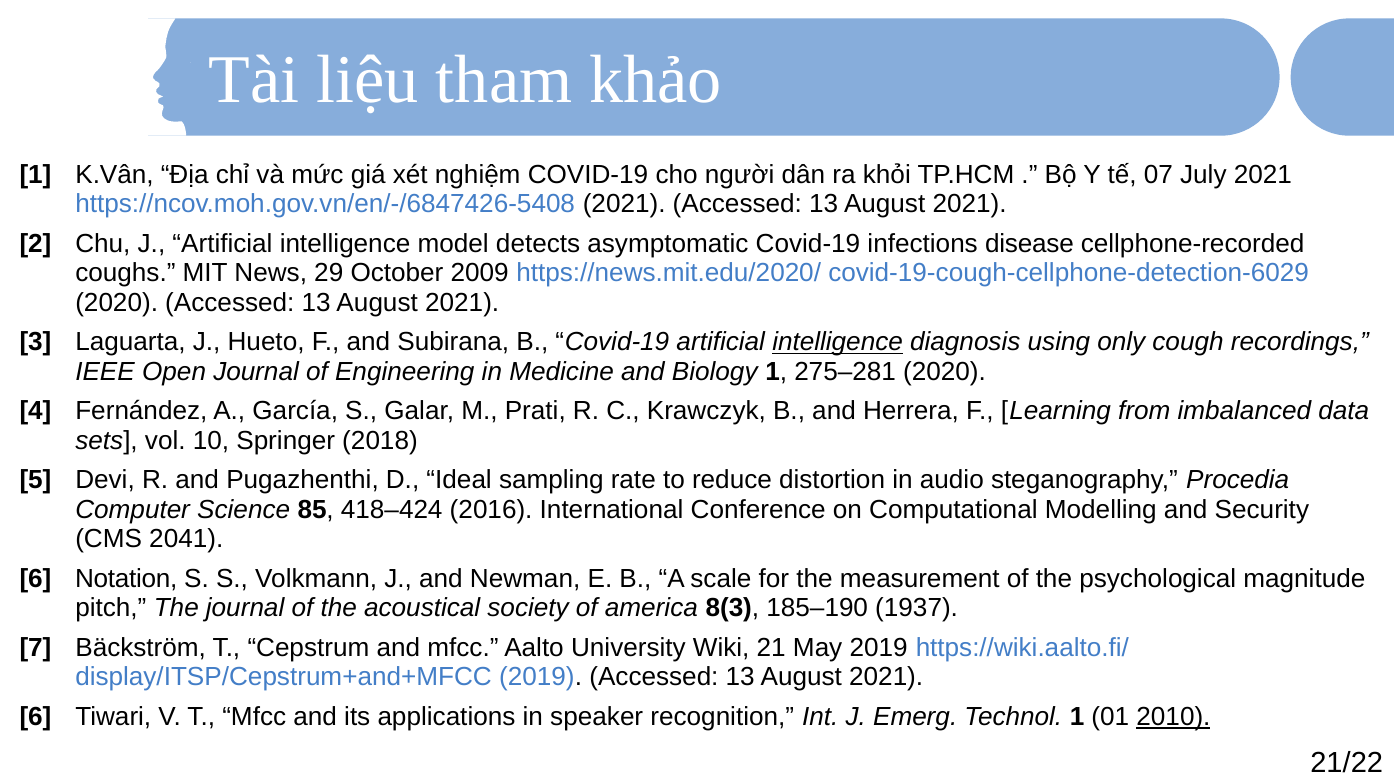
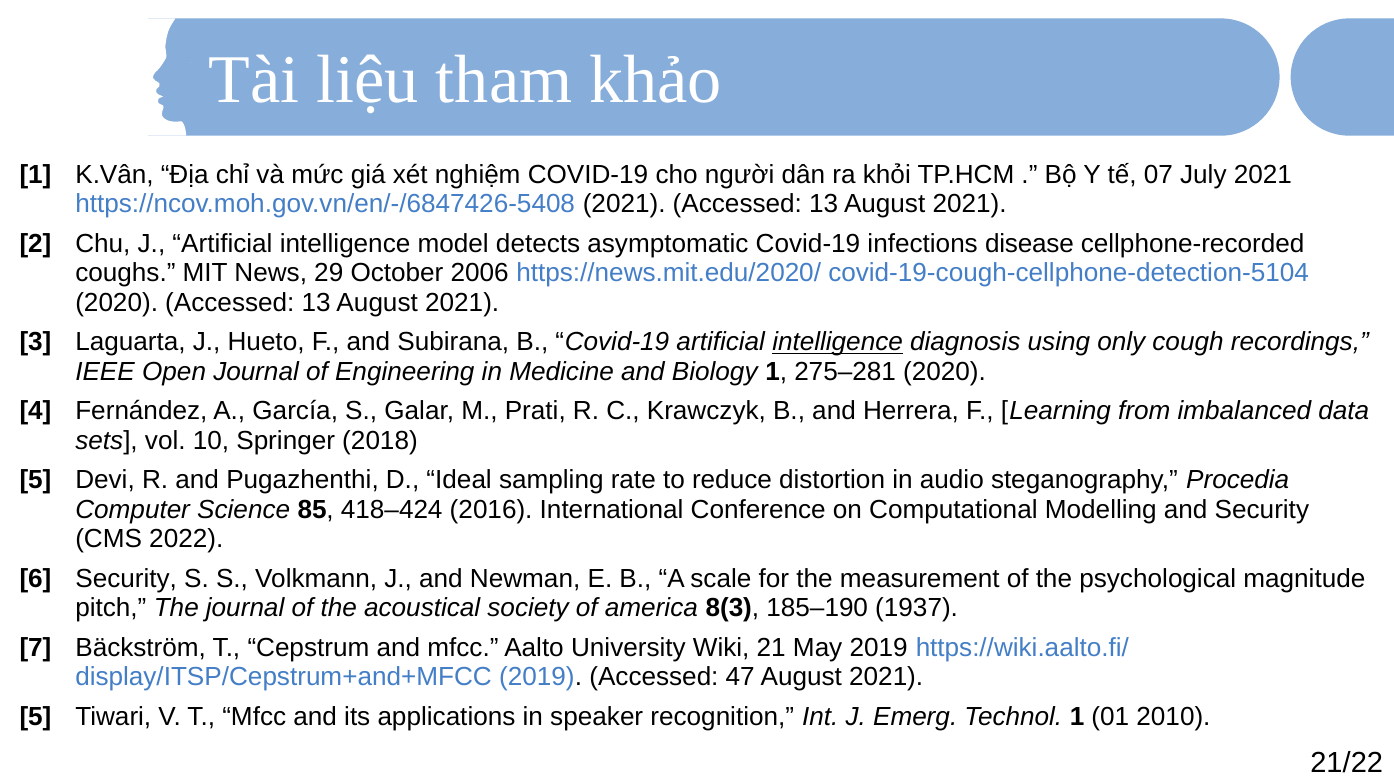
2009: 2009 -> 2006
covid-19-cough-cellphone-detection-6029: covid-19-cough-cellphone-detection-6029 -> covid-19-cough-cellphone-detection-5104
2041: 2041 -> 2022
6 Notation: Notation -> Security
2019 Accessed 13: 13 -> 47
6 at (35, 717): 6 -> 5
2010 underline: present -> none
